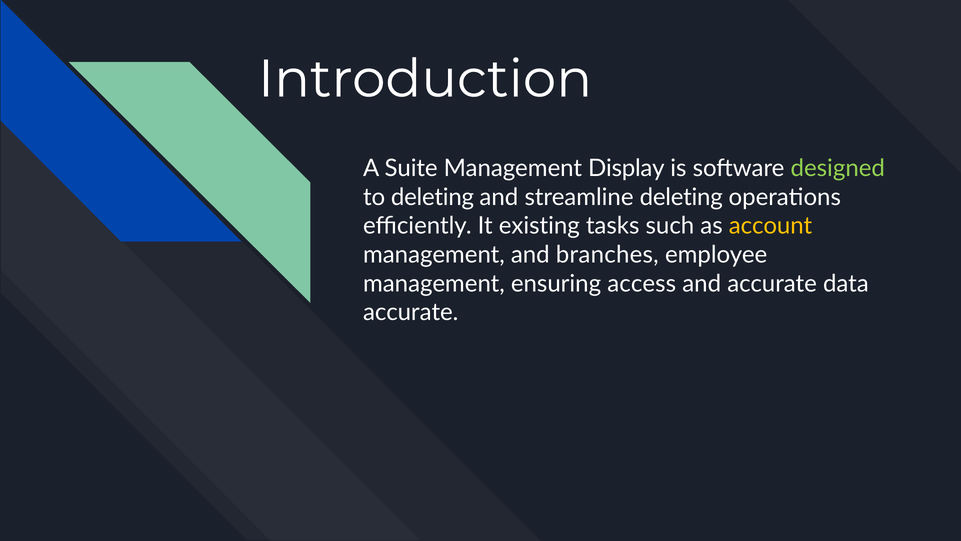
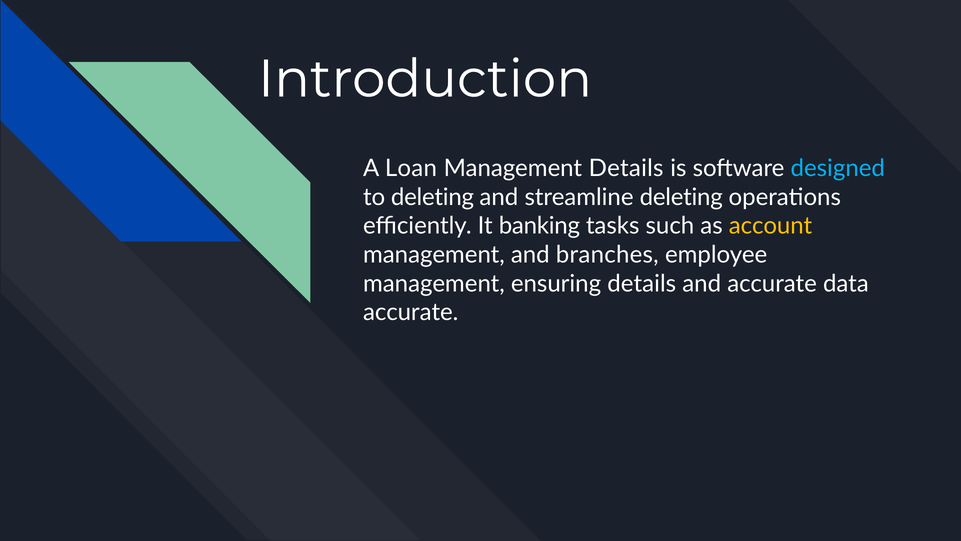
Suite: Suite -> Loan
Management Display: Display -> Details
designed colour: light green -> light blue
existing: existing -> banking
ensuring access: access -> details
